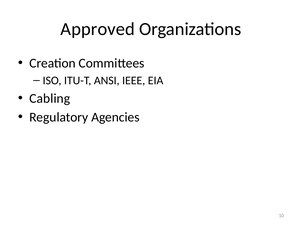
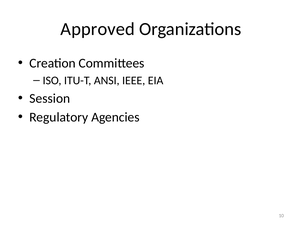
Cabling: Cabling -> Session
